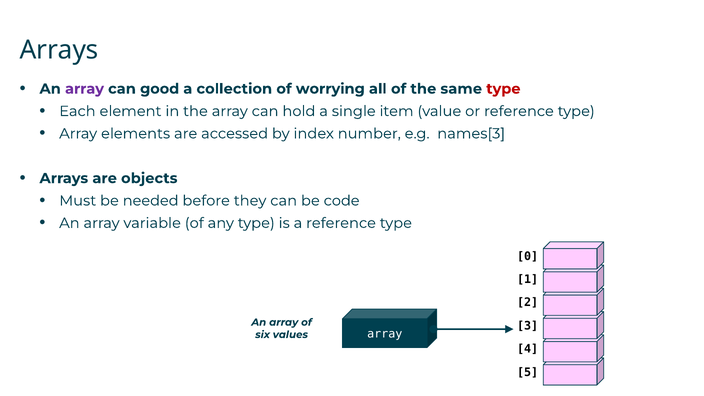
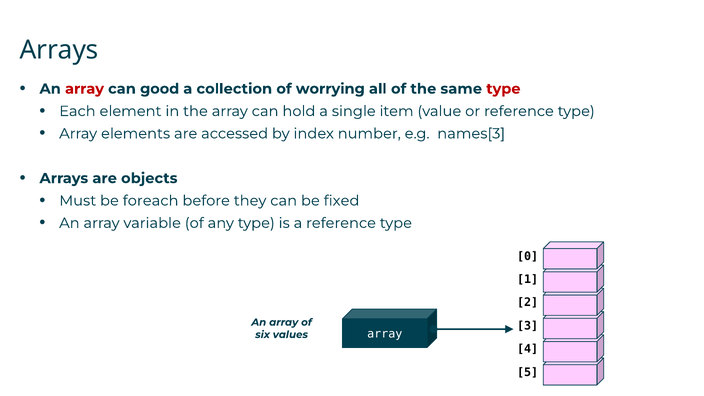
array at (85, 89) colour: purple -> red
needed: needed -> foreach
code: code -> fixed
